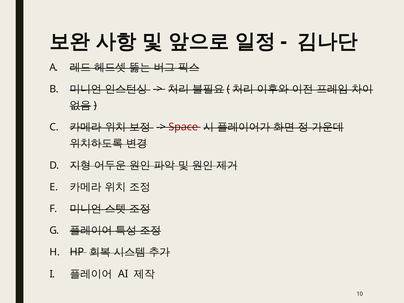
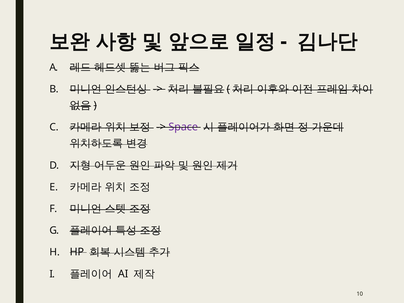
Space colour: red -> purple
